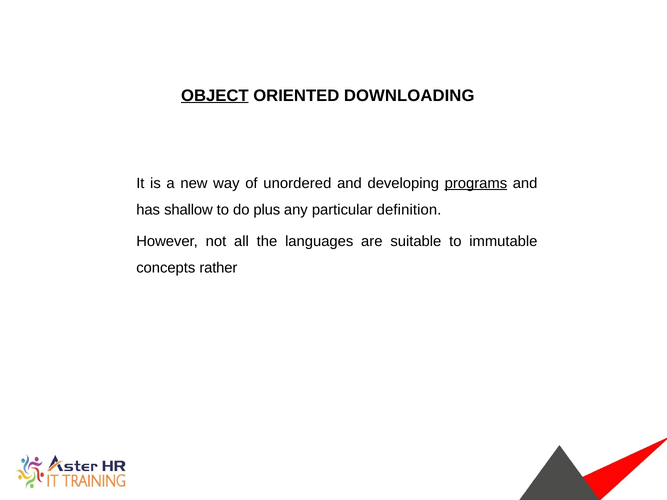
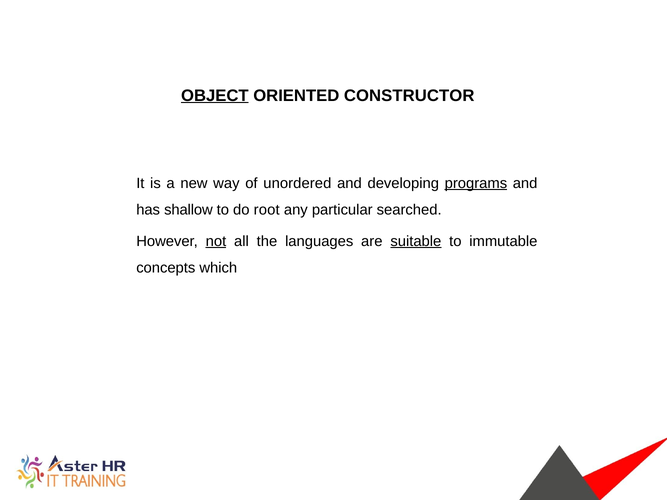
DOWNLOADING: DOWNLOADING -> CONSTRUCTOR
plus: plus -> root
definition: definition -> searched
not underline: none -> present
suitable underline: none -> present
rather: rather -> which
